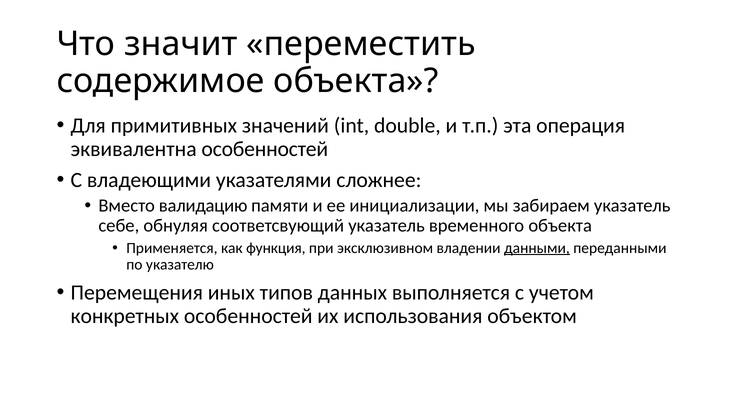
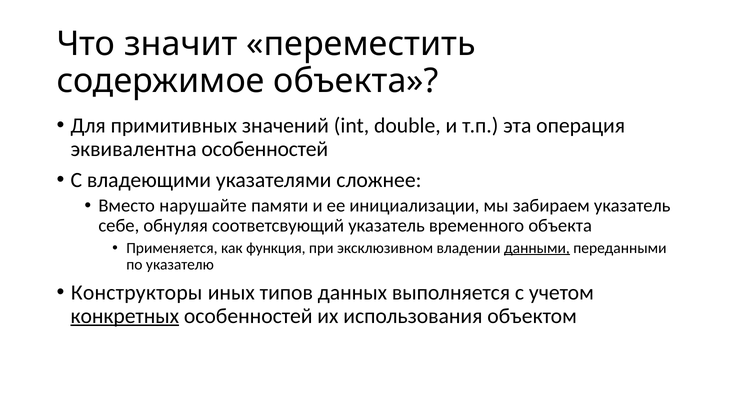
валидацию: валидацию -> нарушайте
Перемещения: Перемещения -> Конструкторы
конкретных underline: none -> present
